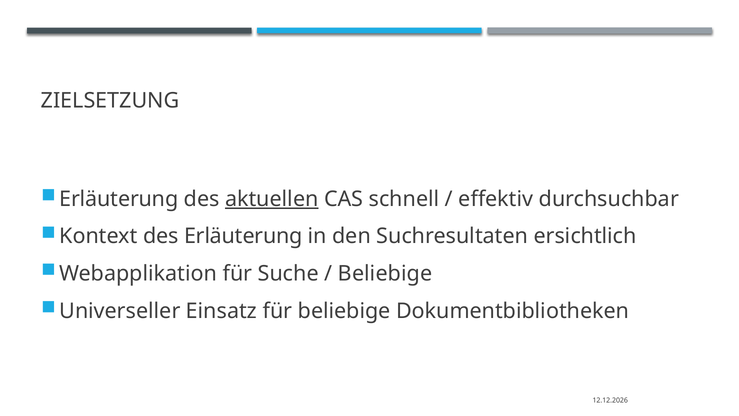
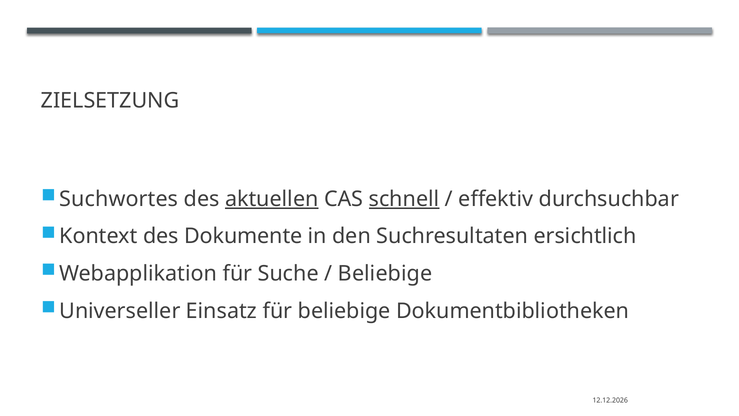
Erläuterung at (119, 199): Erläuterung -> Suchwortes
schnell underline: none -> present
des Erläuterung: Erläuterung -> Dokumente
